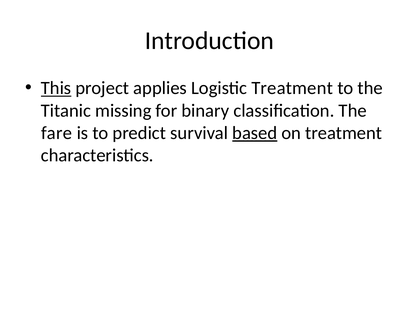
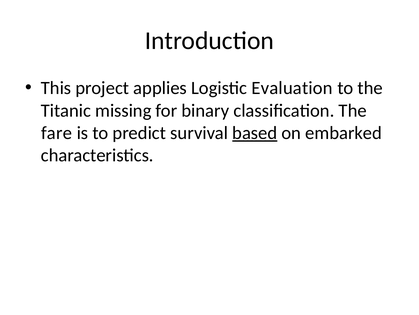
This underline: present -> none
Logistic Treatment: Treatment -> Evaluation
on treatment: treatment -> embarked
